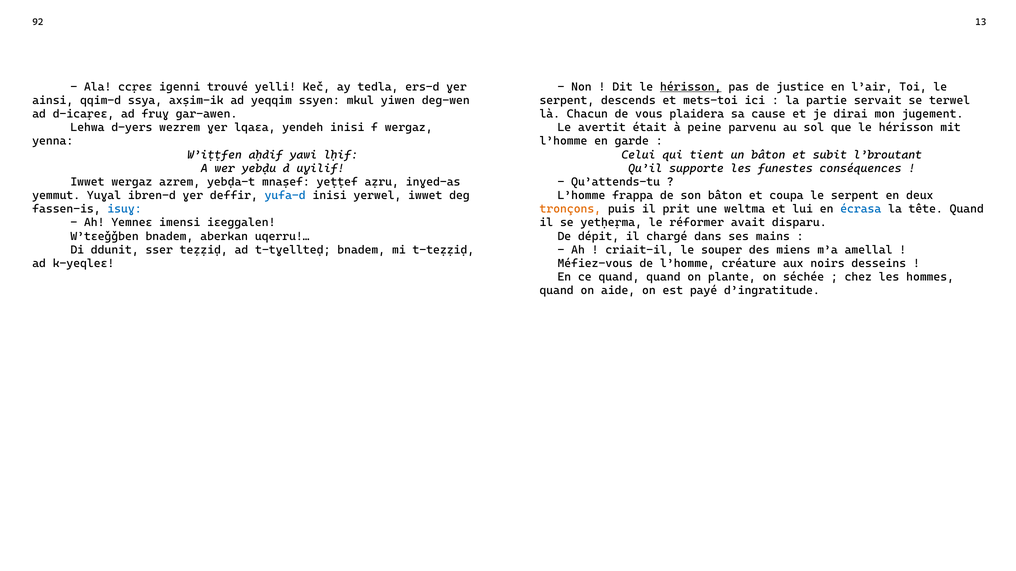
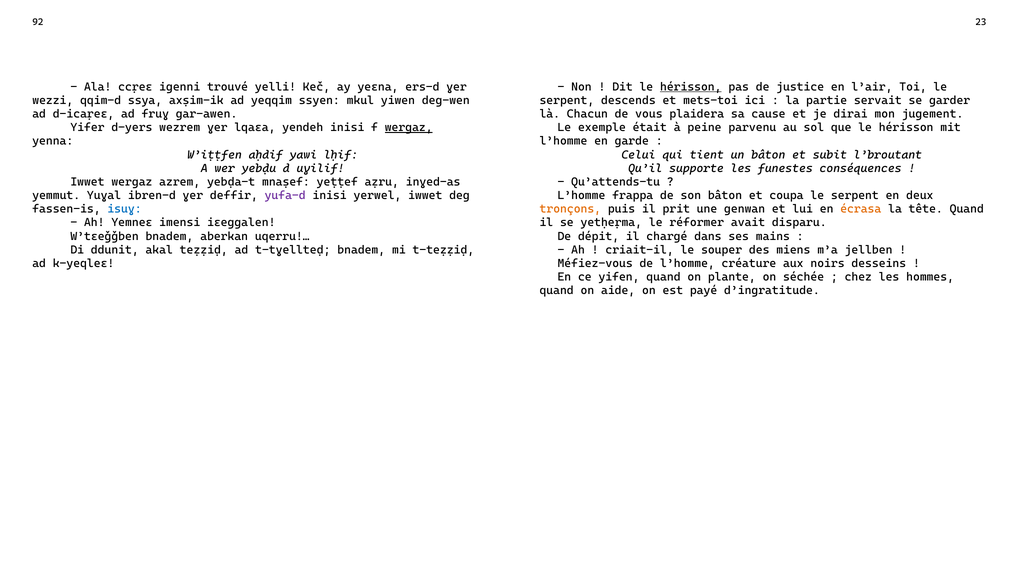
13: 13 -> 23
tedla: tedla -> yeɛna
ainsi: ainsi -> wezzi
terwel: terwel -> garder
Lehwa: Lehwa -> Yifer
wergaz at (409, 128) underline: none -> present
avertit: avertit -> exemple
yufa-d colour: blue -> purple
weltma: weltma -> genwan
écrasa colour: blue -> orange
sser: sser -> akal
amellal: amellal -> jellben
ce quand: quand -> yifen
